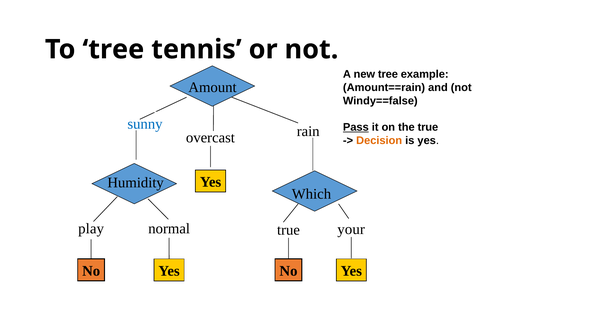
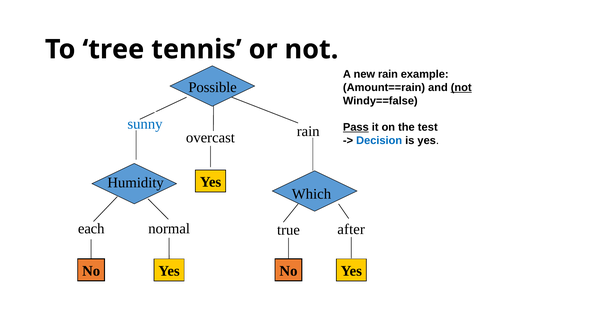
new tree: tree -> rain
Amount: Amount -> Possible
not at (461, 88) underline: none -> present
the true: true -> test
Decision colour: orange -> blue
play: play -> each
your: your -> after
